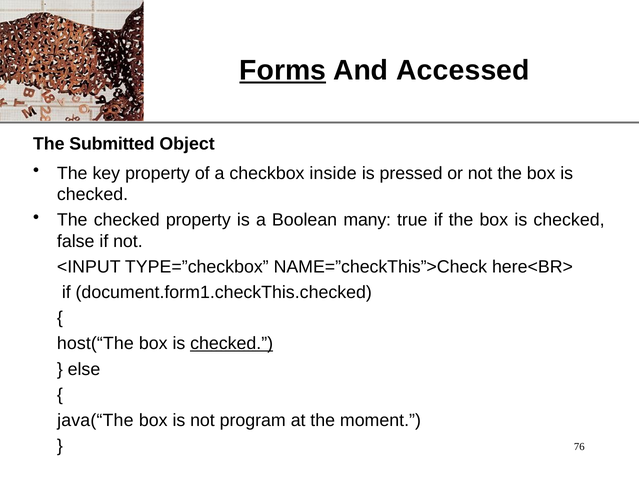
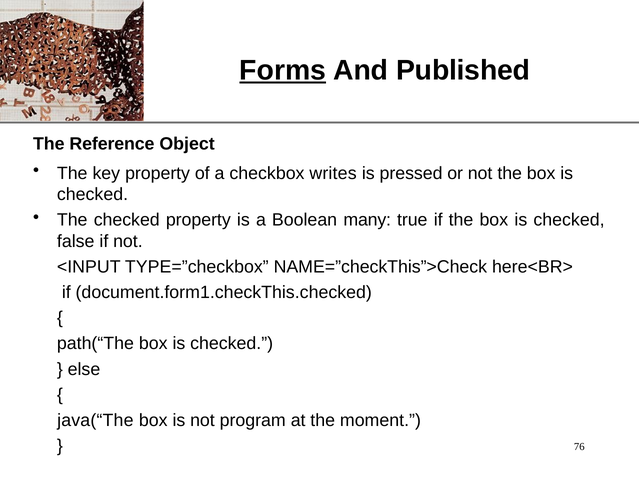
Accessed: Accessed -> Published
Submitted: Submitted -> Reference
inside: inside -> writes
host(“The: host(“The -> path(“The
checked at (232, 344) underline: present -> none
